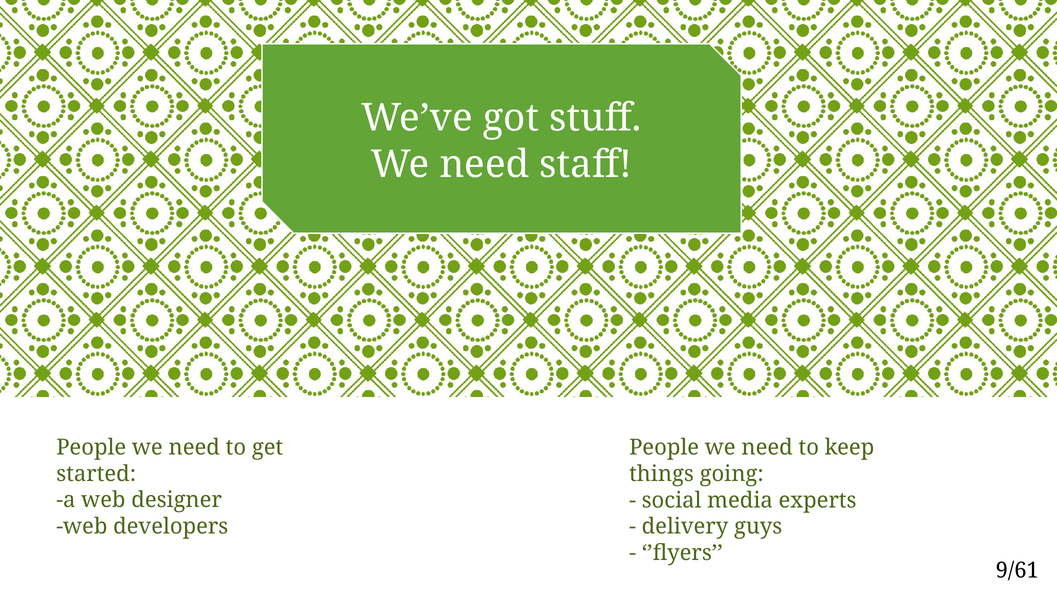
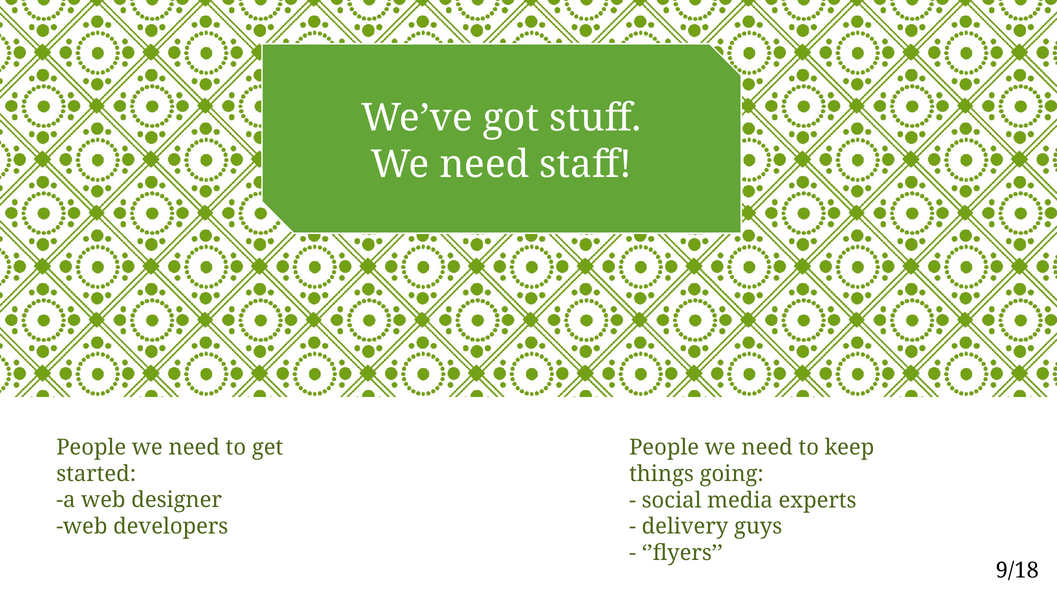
9/61: 9/61 -> 9/18
